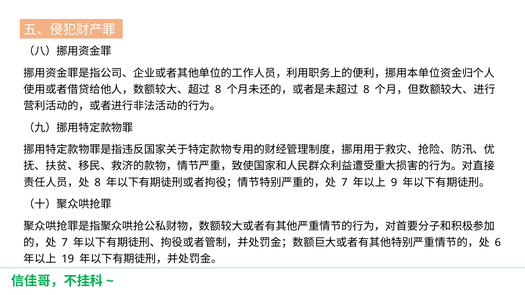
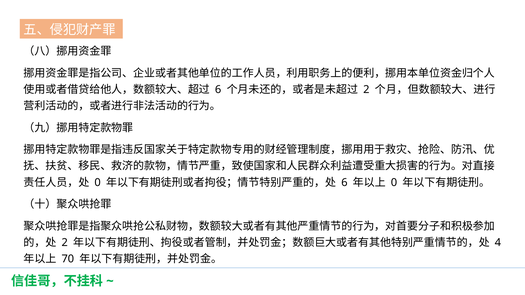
8 at (218, 90): 8 -> 6
8 at (366, 90): 8 -> 2
8 at (98, 183): 8 -> 0
7 at (344, 183): 7 -> 6
9 at (394, 183): 9 -> 0
7 at (65, 243): 7 -> 2
6: 6 -> 4
19: 19 -> 70
